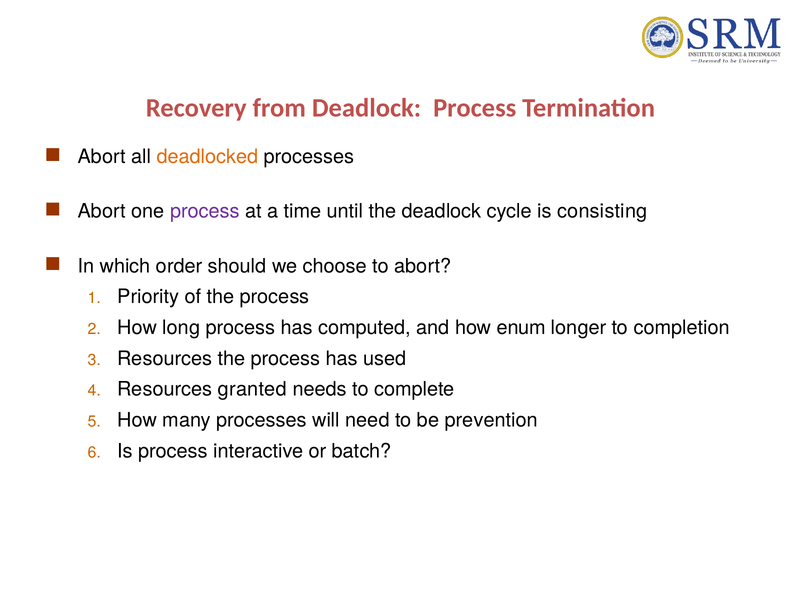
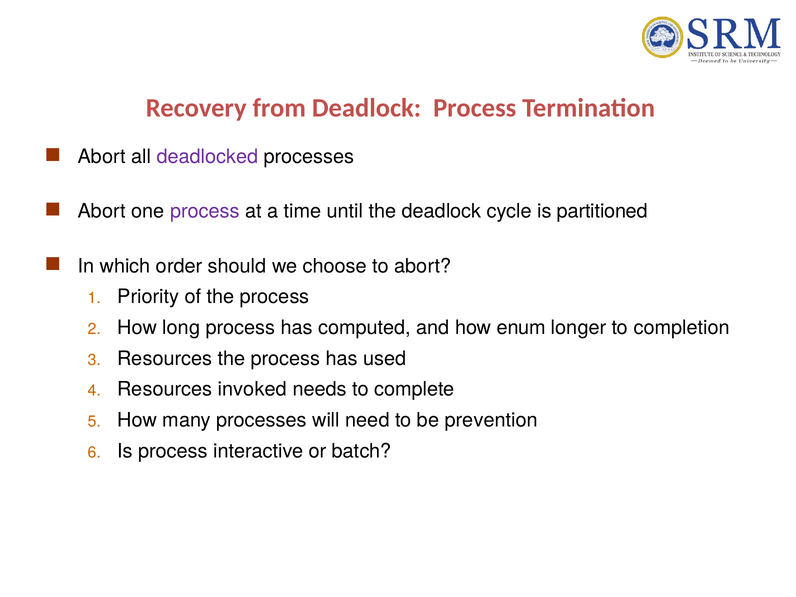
deadlocked colour: orange -> purple
consisting: consisting -> partitioned
granted: granted -> invoked
